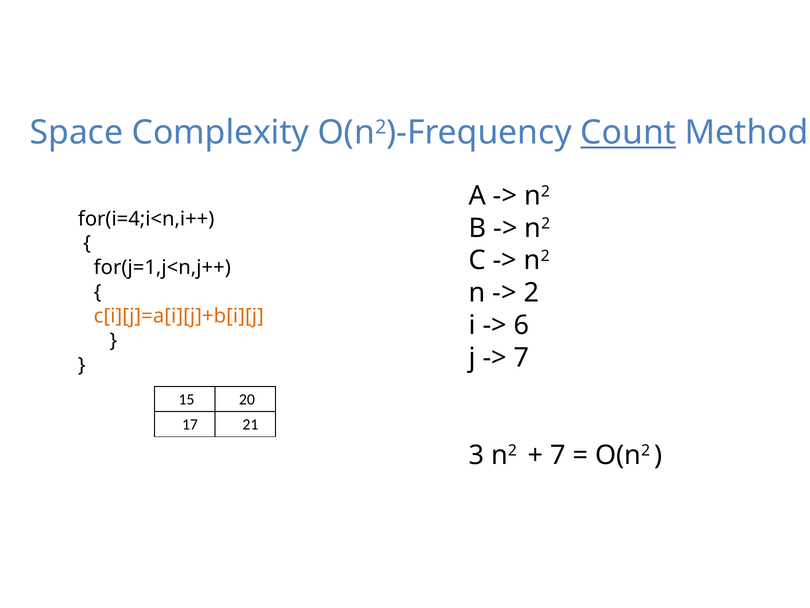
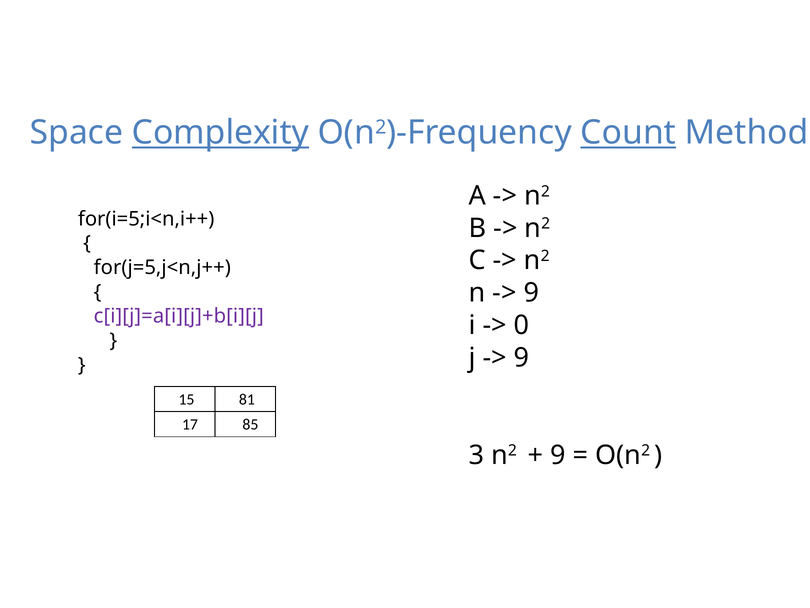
Complexity underline: none -> present
for(i=4;i<n,i++: for(i=4;i<n,i++ -> for(i=5;i<n,i++
for(j=1,j<n,j++: for(j=1,j<n,j++ -> for(j=5,j<n,j++
2 at (531, 293): 2 -> 9
c[i][j]=a[i][j]+b[i][j colour: orange -> purple
6: 6 -> 0
7 at (522, 358): 7 -> 9
20: 20 -> 81
21: 21 -> 85
7 at (558, 455): 7 -> 9
